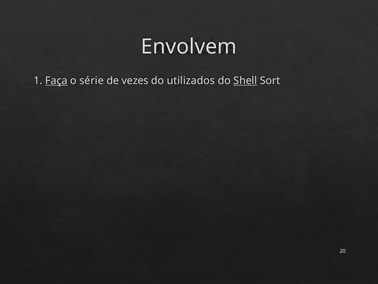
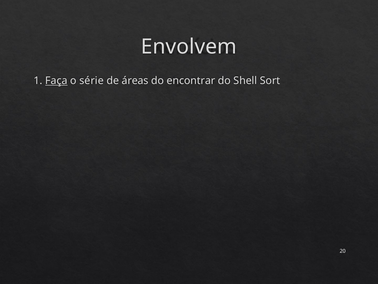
vezes: vezes -> áreas
utilizados: utilizados -> encontrar
Shell underline: present -> none
